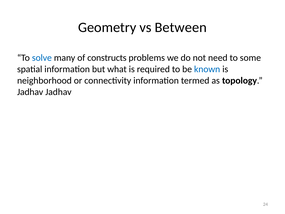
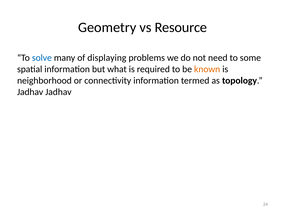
Between: Between -> Resource
constructs: constructs -> displaying
known colour: blue -> orange
